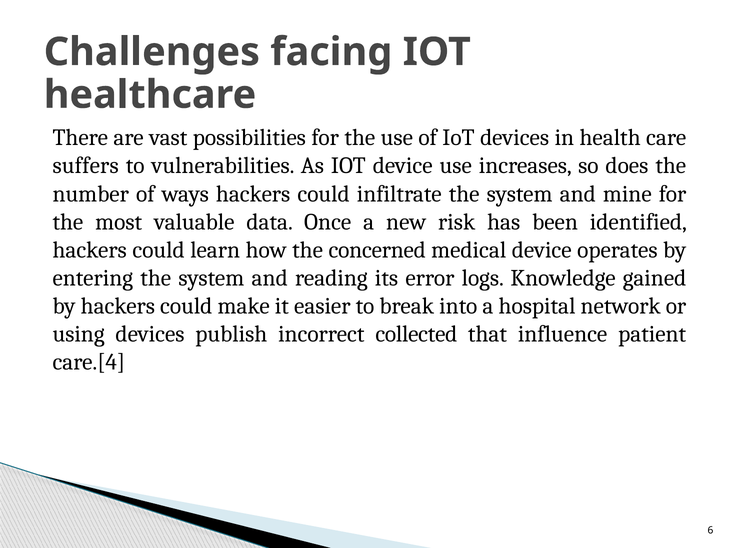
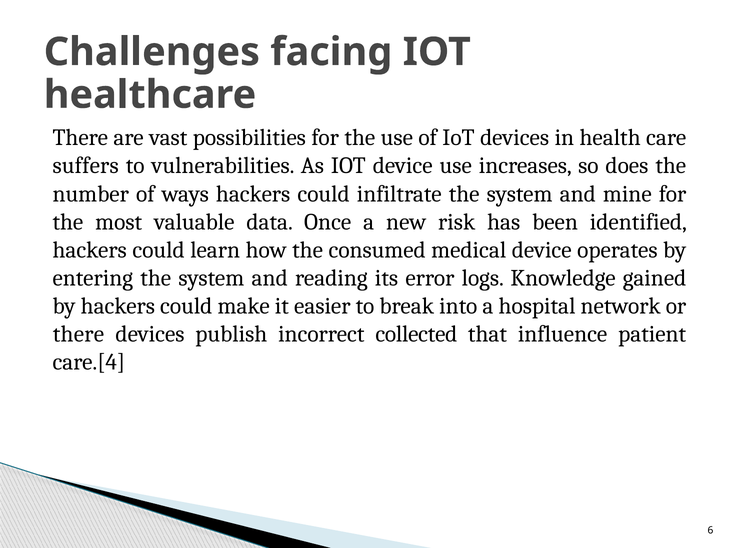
concerned: concerned -> consumed
using at (79, 334): using -> there
